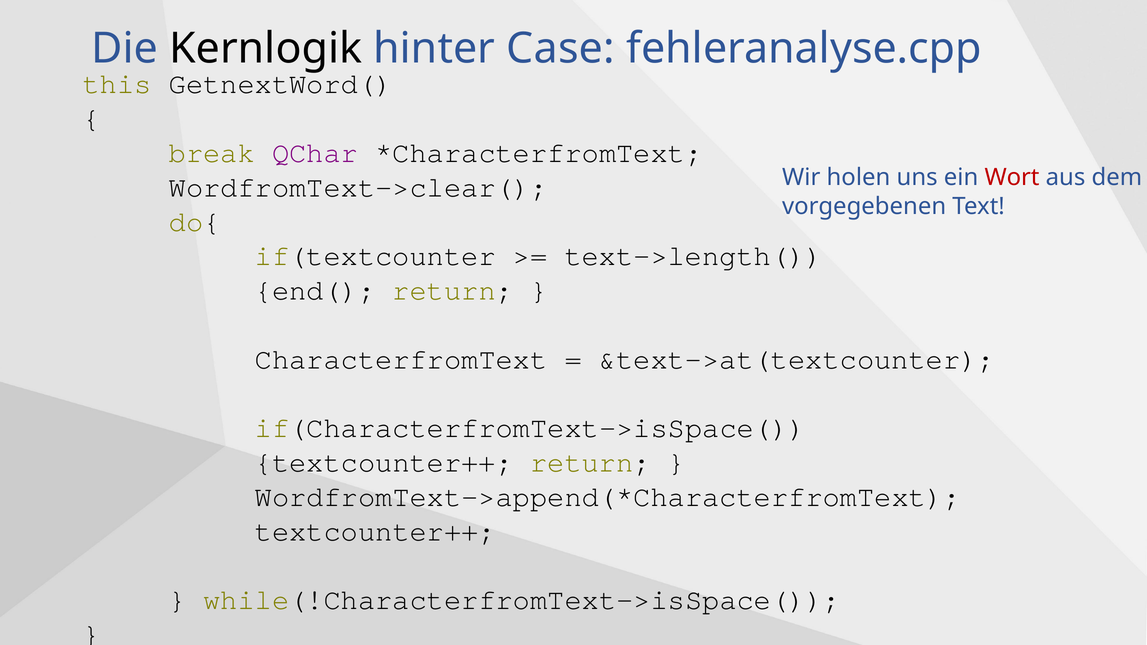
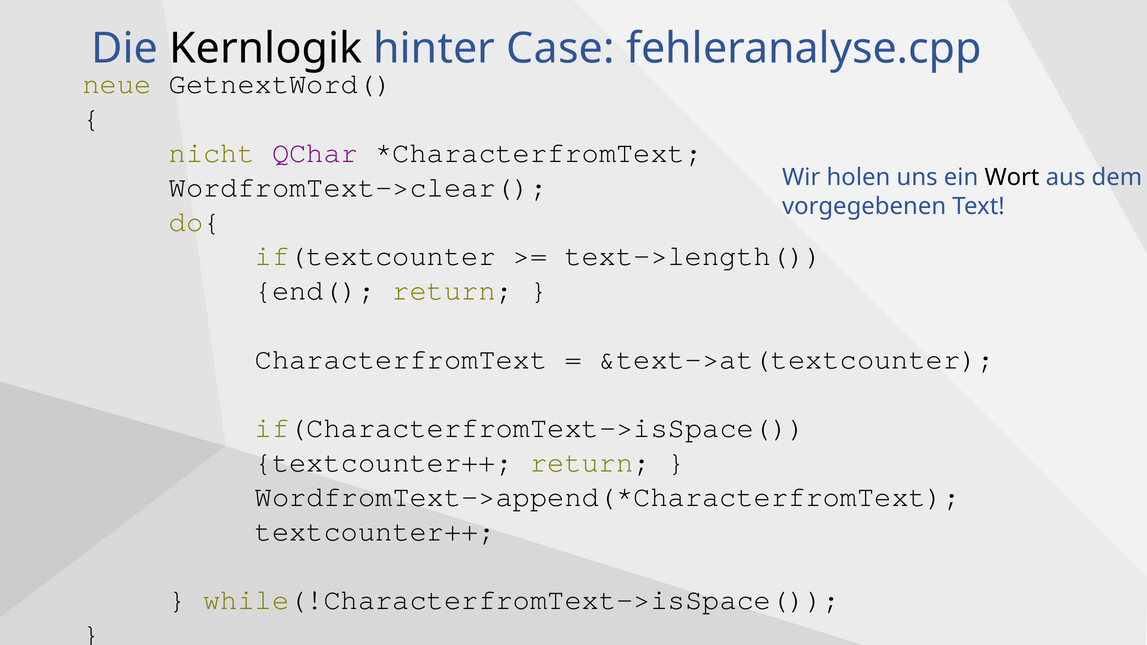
this: this -> neue
break: break -> nicht
Wort colour: red -> black
